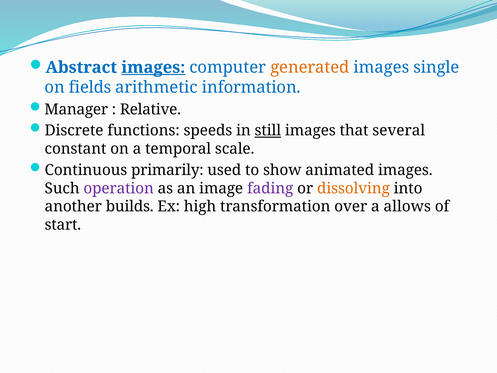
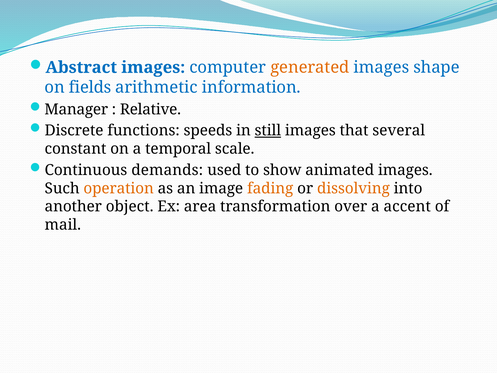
images at (153, 67) underline: present -> none
single: single -> shape
primarily: primarily -> demands
operation colour: purple -> orange
fading colour: purple -> orange
builds: builds -> object
high: high -> area
allows: allows -> accent
start: start -> mail
